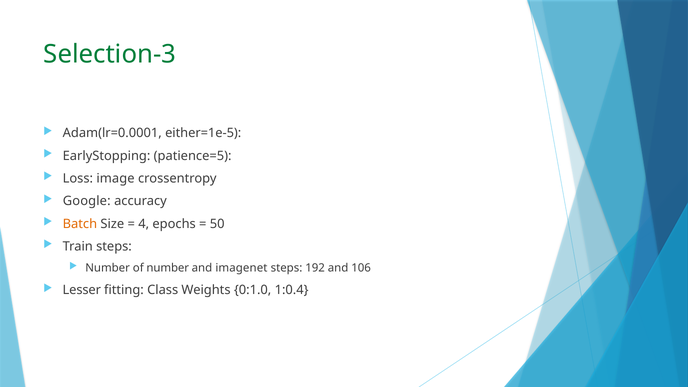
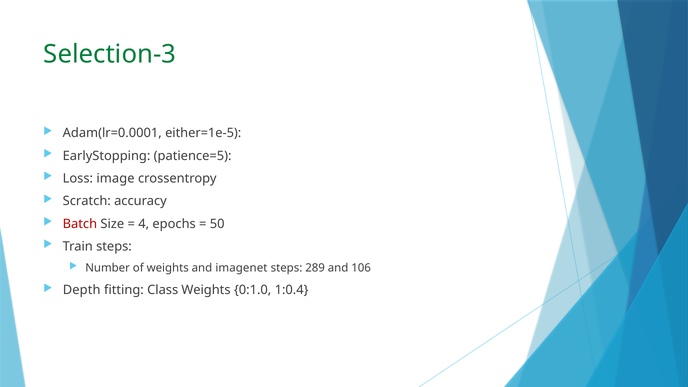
Google: Google -> Scratch
Batch colour: orange -> red
of number: number -> weights
192: 192 -> 289
Lesser: Lesser -> Depth
